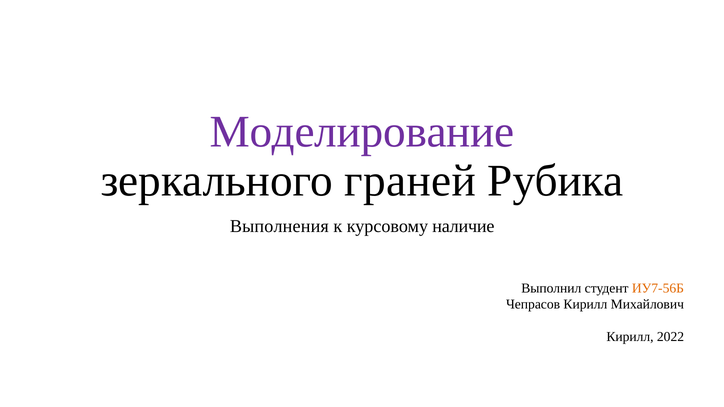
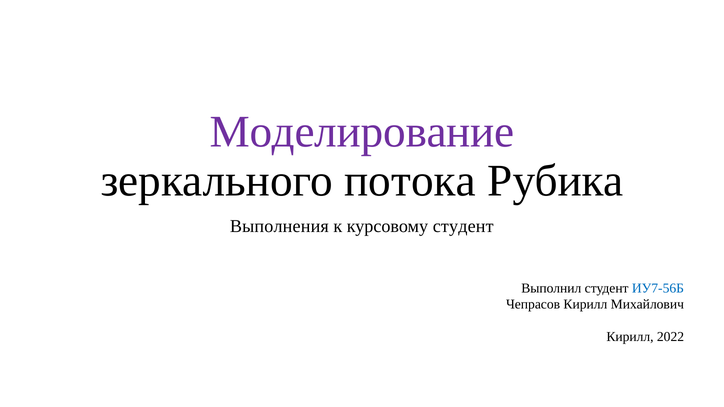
граней: граней -> потока
курсовому наличие: наличие -> студент
ИУ7-56Б colour: orange -> blue
